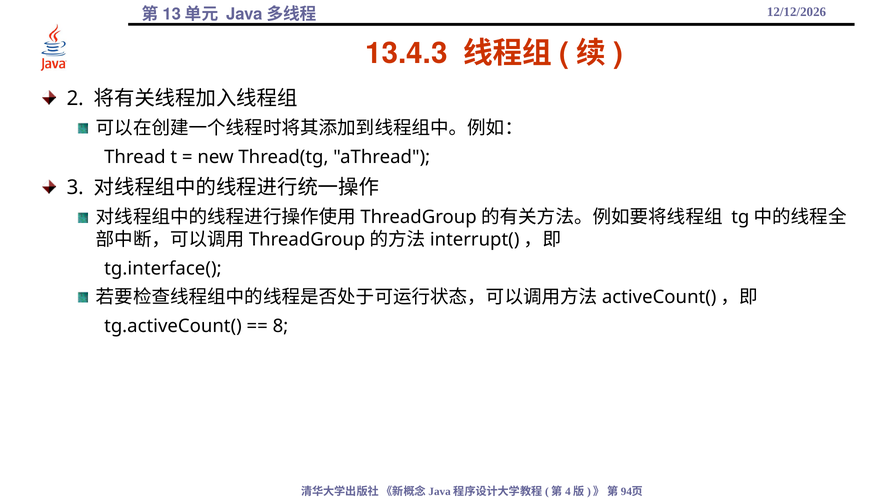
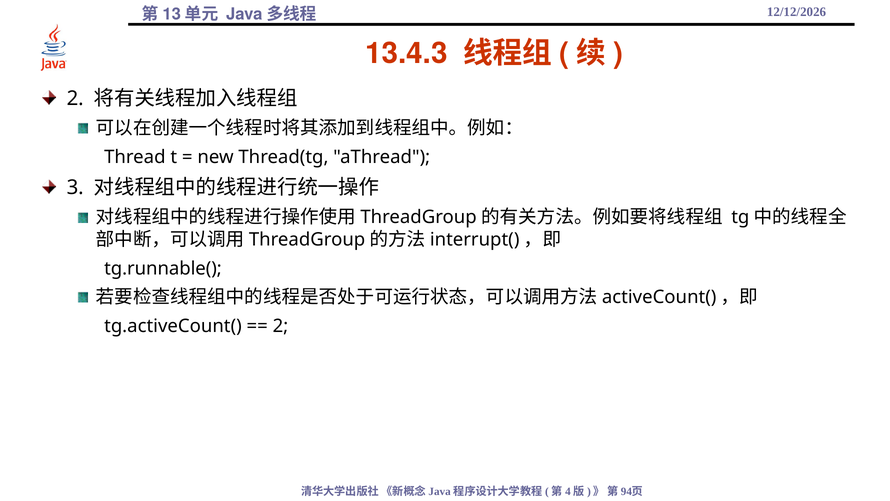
tg.interface(: tg.interface( -> tg.runnable(
8 at (280, 326): 8 -> 2
